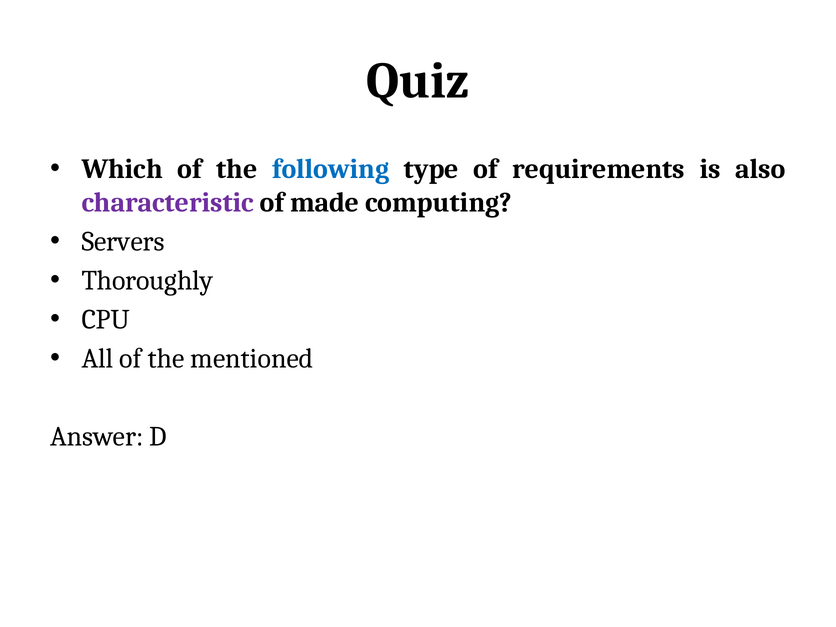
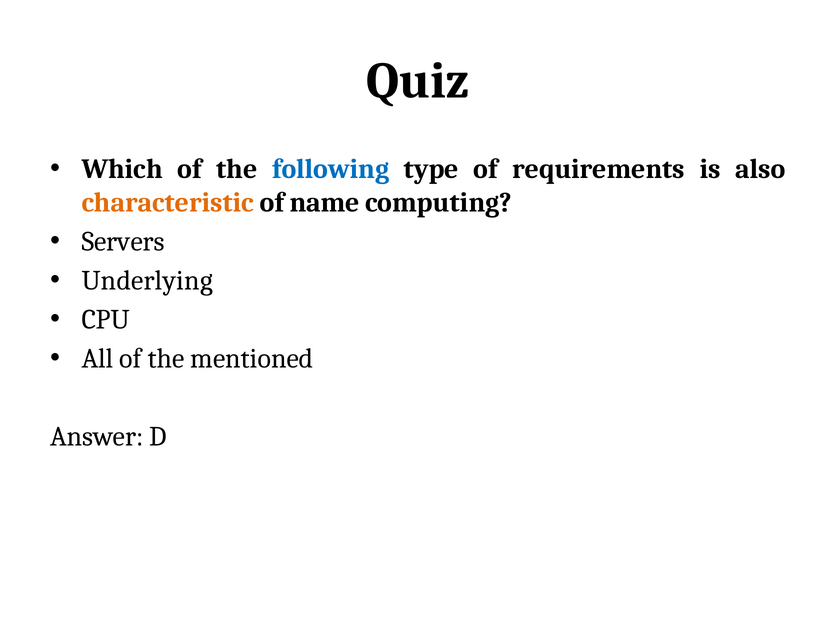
characteristic colour: purple -> orange
made: made -> name
Thoroughly: Thoroughly -> Underlying
